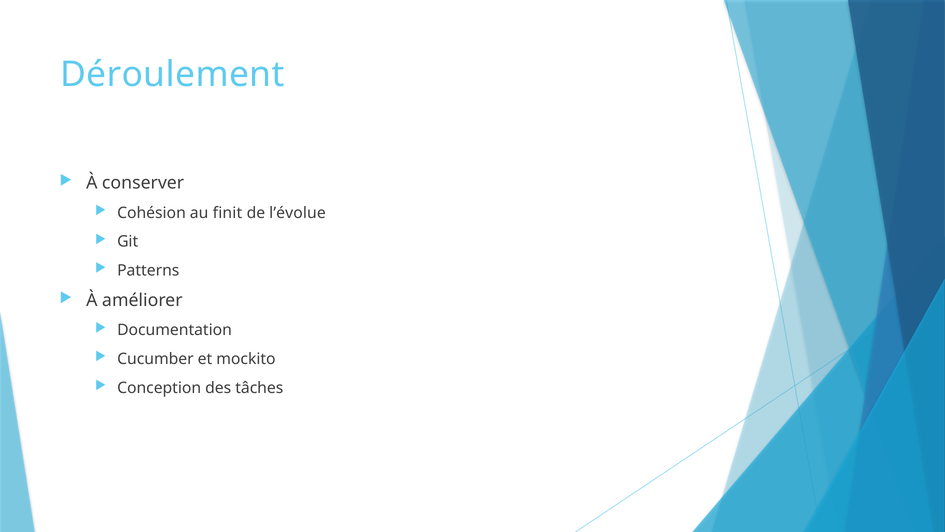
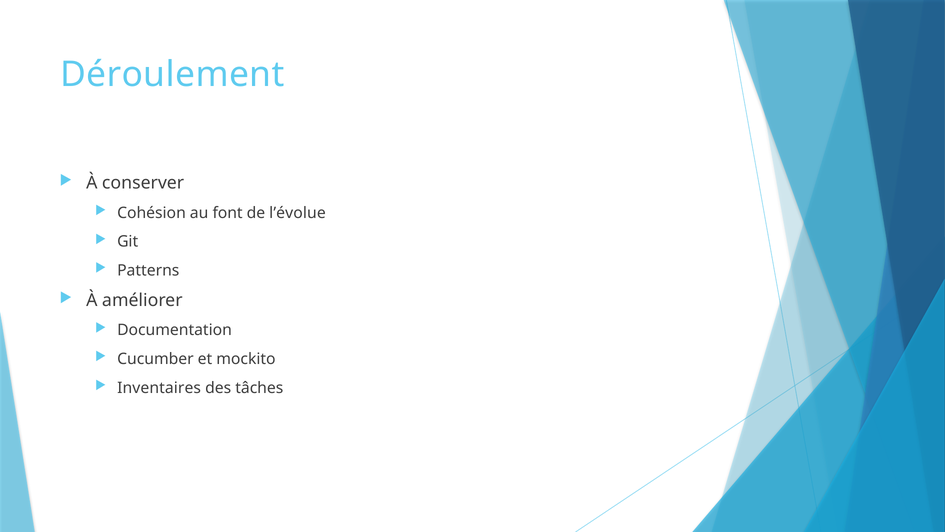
finit: finit -> font
Conception: Conception -> Inventaires
